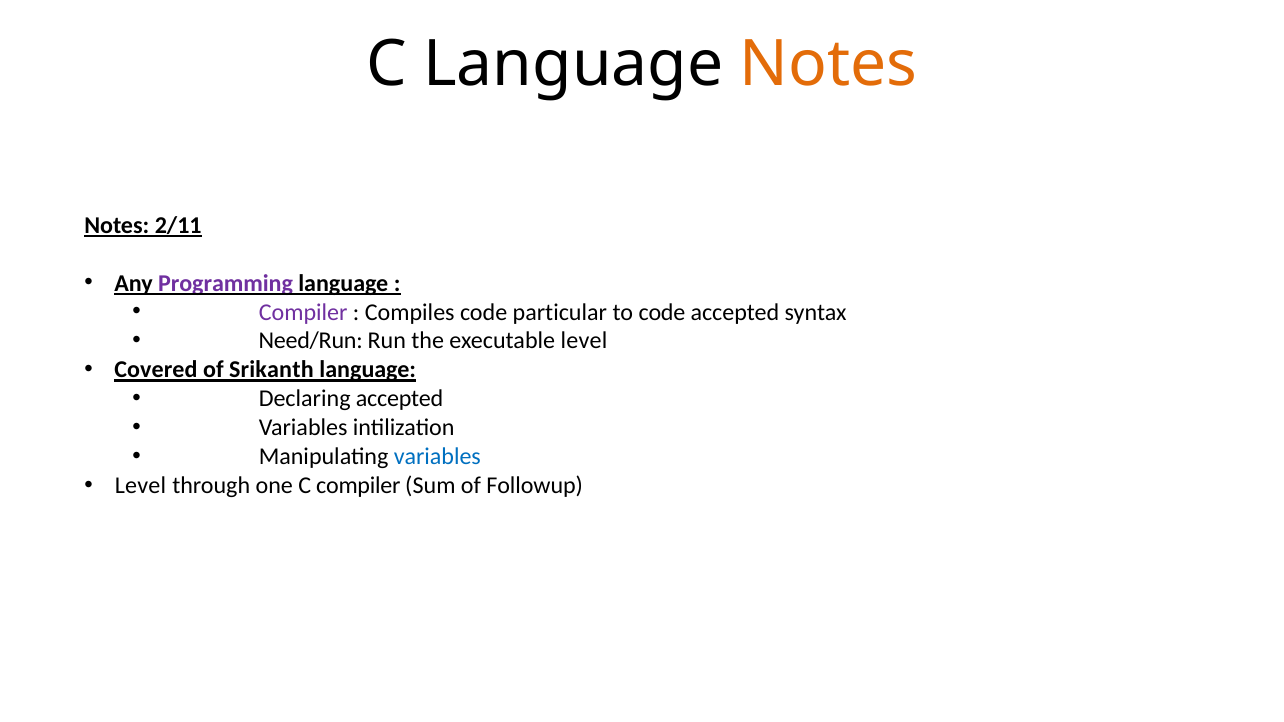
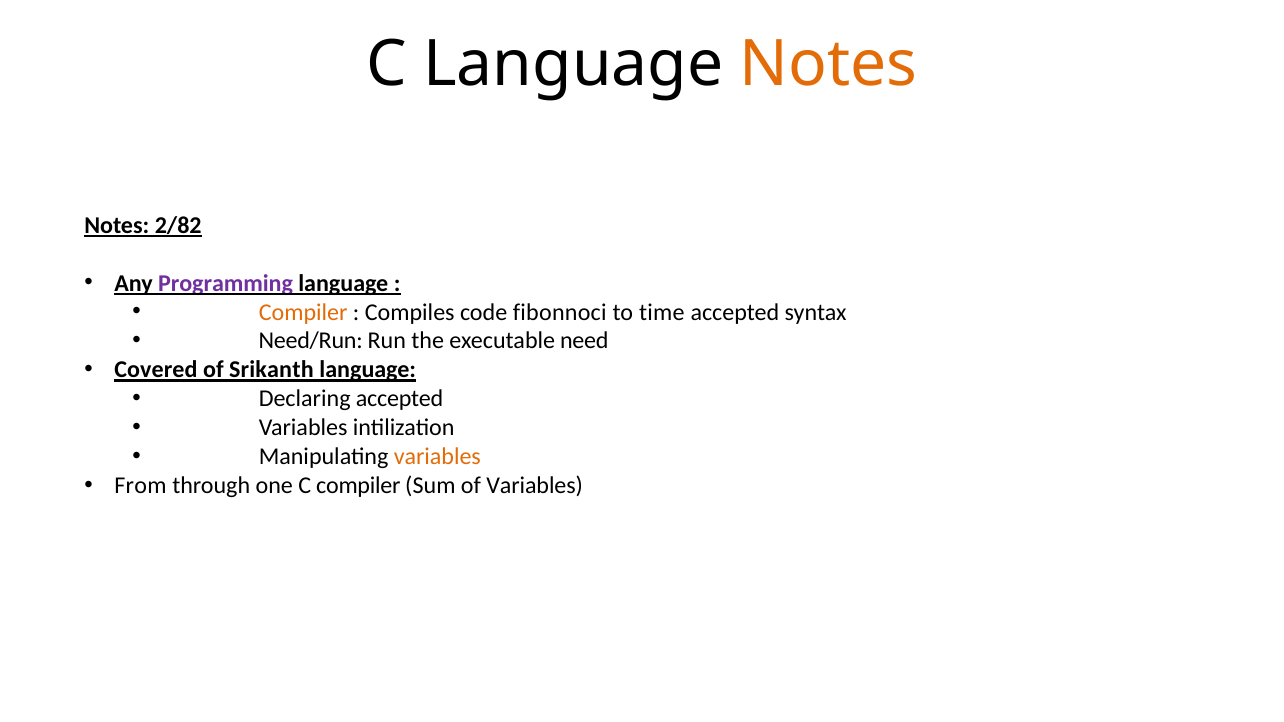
2/11: 2/11 -> 2/82
Compiler at (303, 312) colour: purple -> orange
particular: particular -> fibonnoci
to code: code -> time
executable level: level -> need
variables at (437, 457) colour: blue -> orange
Level at (140, 486): Level -> From
of Followup: Followup -> Variables
